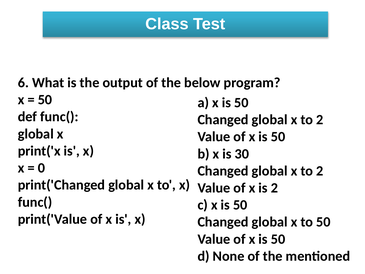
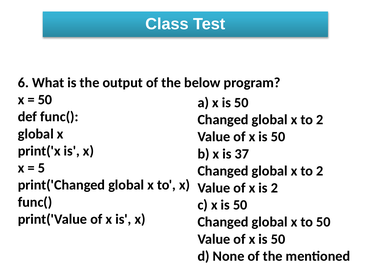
30: 30 -> 37
0: 0 -> 5
